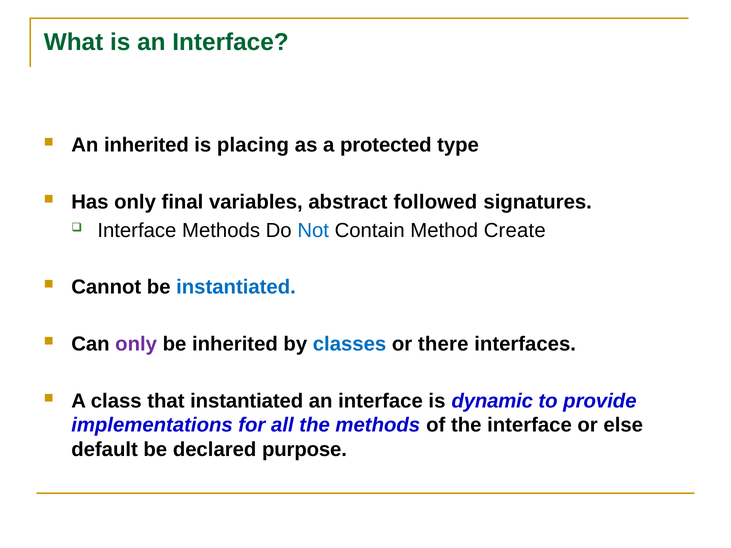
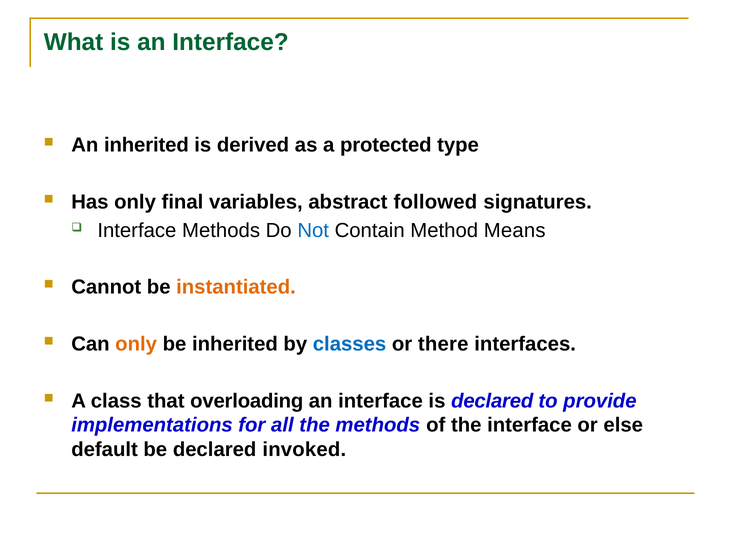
placing: placing -> derived
Create: Create -> Means
instantiated at (236, 287) colour: blue -> orange
only at (136, 344) colour: purple -> orange
that instantiated: instantiated -> overloading
is dynamic: dynamic -> declared
purpose: purpose -> invoked
